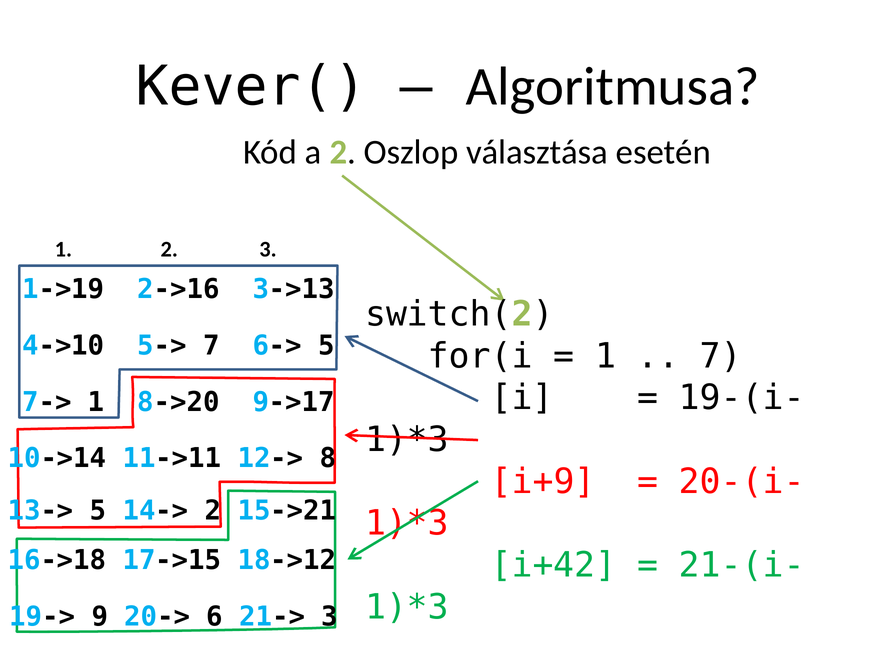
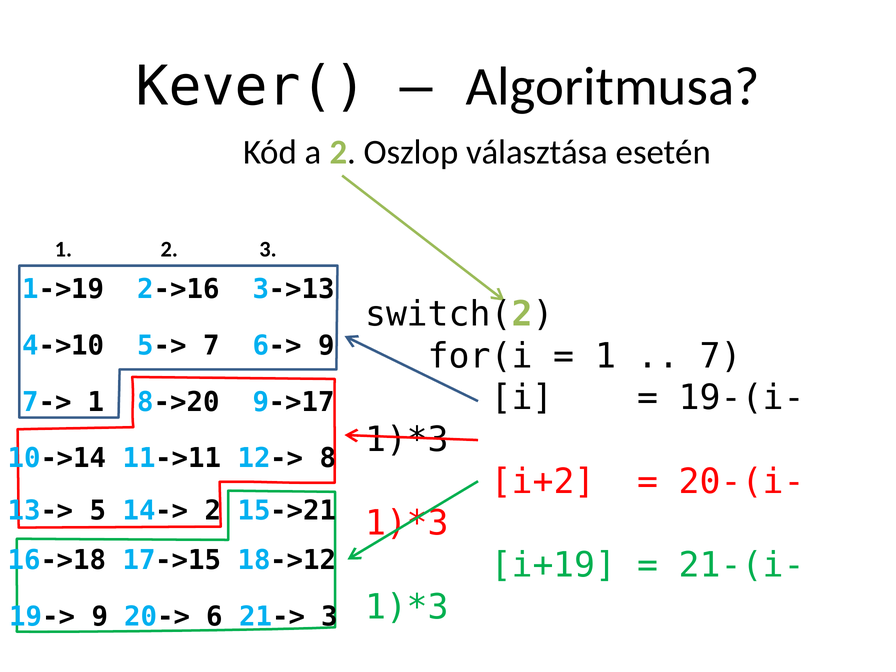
6-> 5: 5 -> 9
i+9: i+9 -> i+2
i+42: i+42 -> i+19
